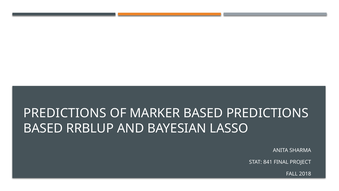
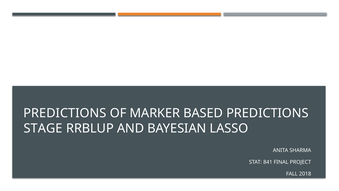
BASED at (43, 128): BASED -> STAGE
